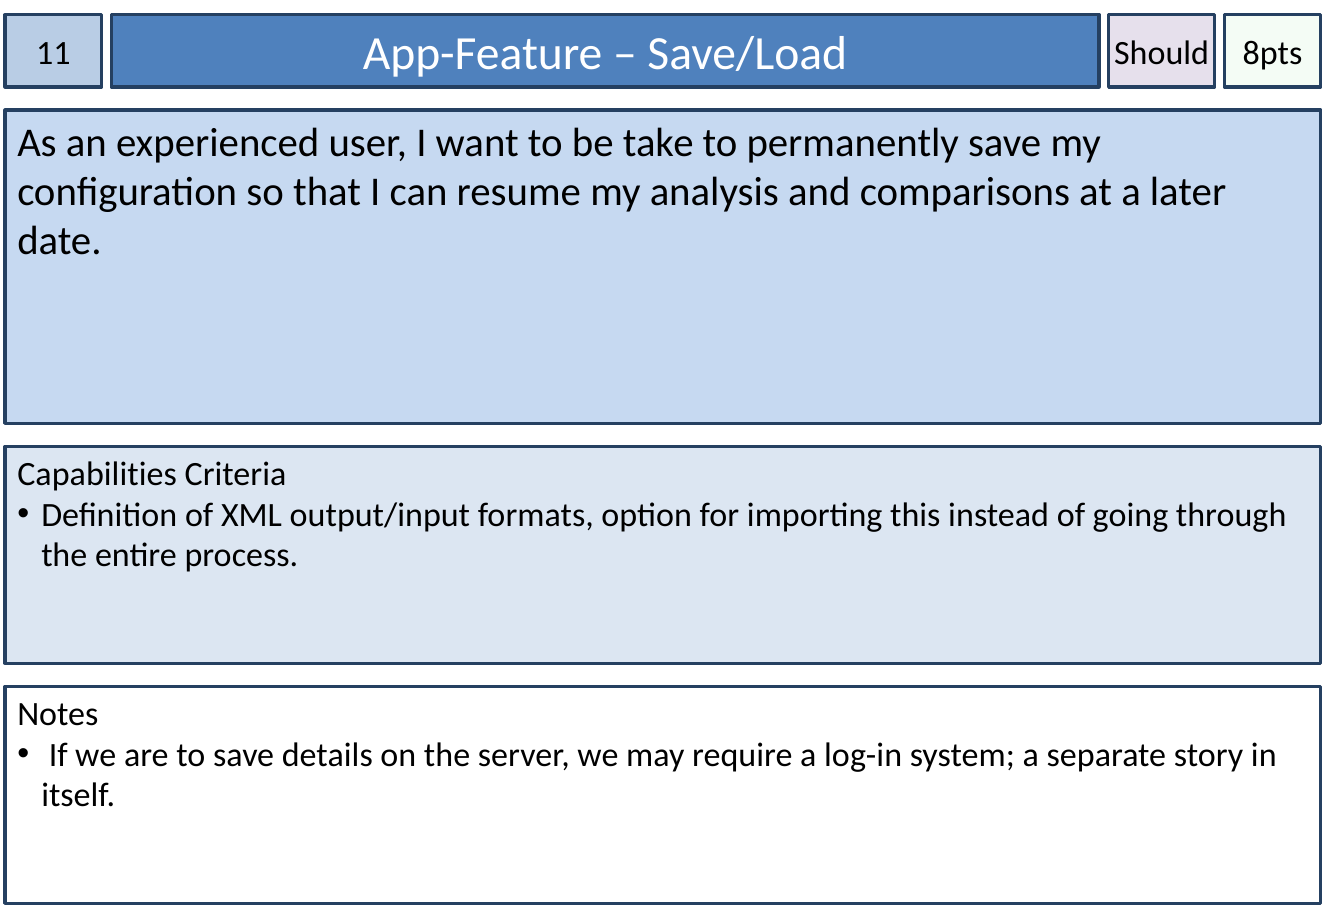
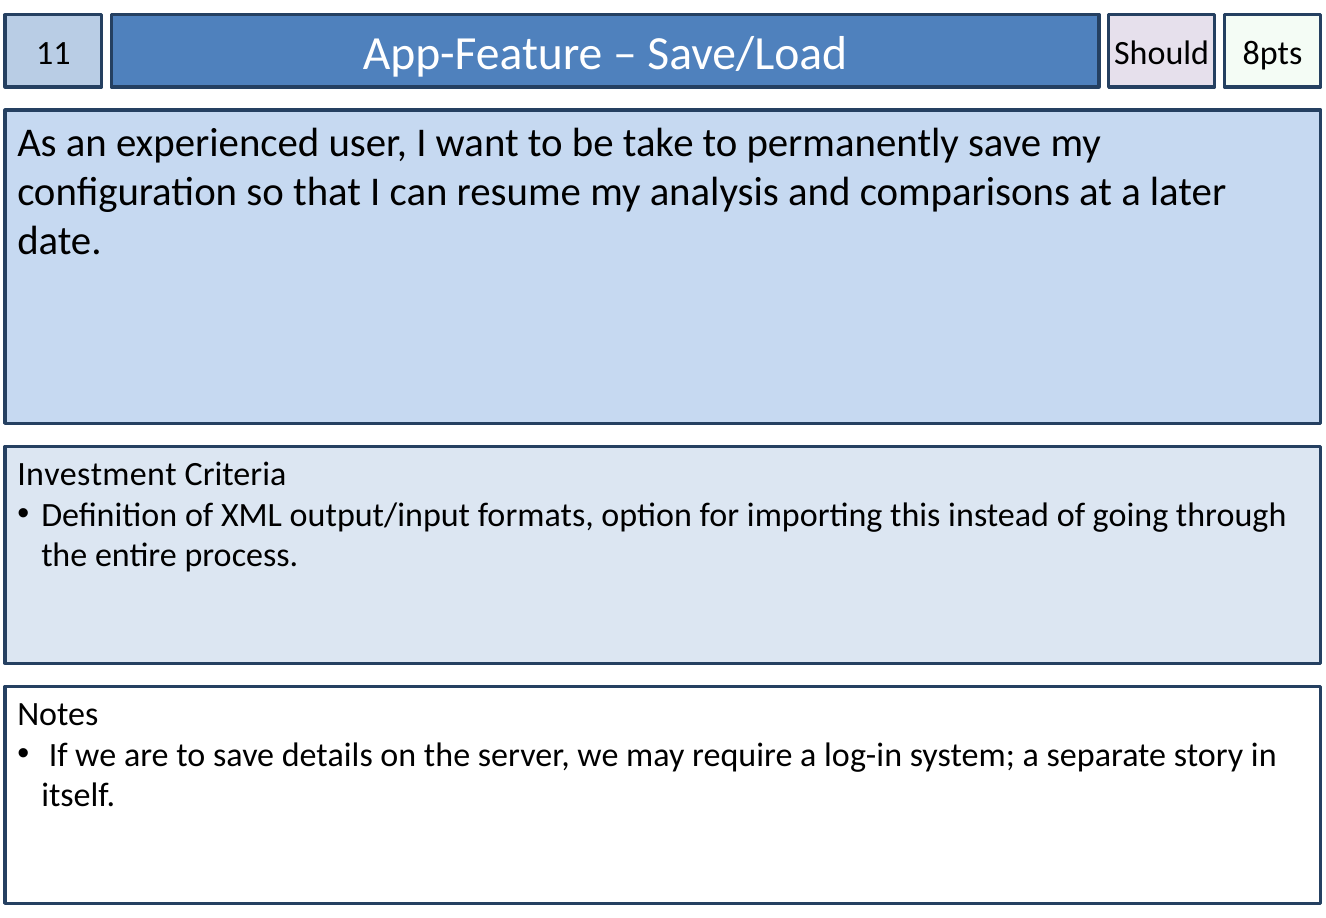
Capabilities: Capabilities -> Investment
